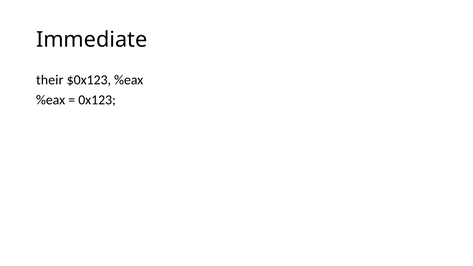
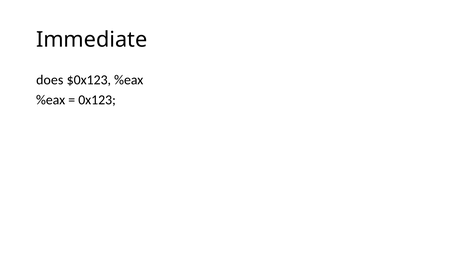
their: their -> does
